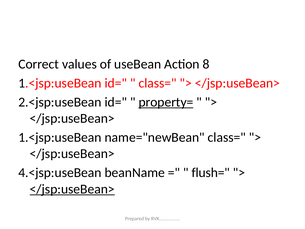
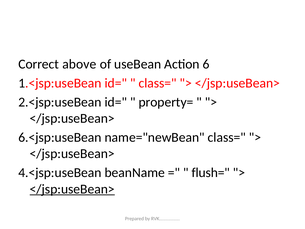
values: values -> above
8: 8 -> 6
property= underline: present -> none
1.<jsp:useBean at (60, 137): 1.<jsp:useBean -> 6.<jsp:useBean
